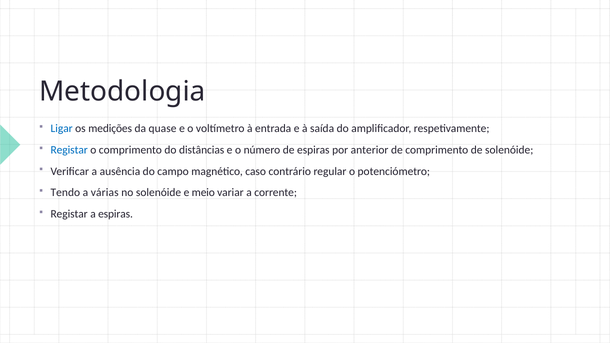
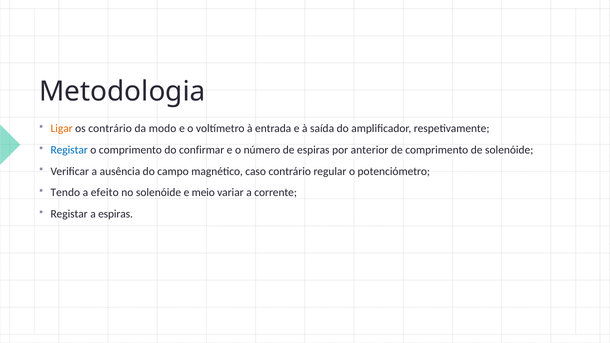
Ligar colour: blue -> orange
os medições: medições -> contrário
quase: quase -> modo
distâncias: distâncias -> confirmar
várias: várias -> efeito
